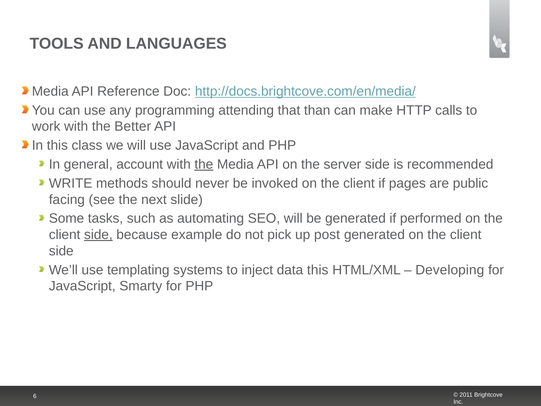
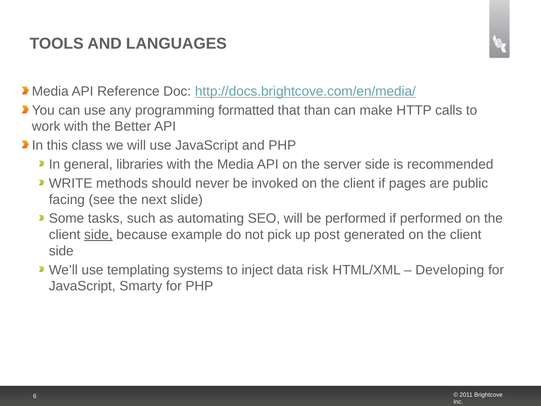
attending: attending -> formatted
account: account -> libraries
the at (204, 164) underline: present -> none
be generated: generated -> performed
data this: this -> risk
